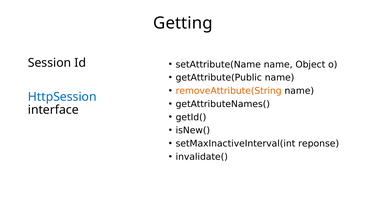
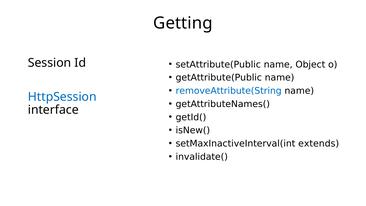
setAttribute(Name: setAttribute(Name -> setAttribute(Public
removeAttribute(String colour: orange -> blue
reponse: reponse -> extends
